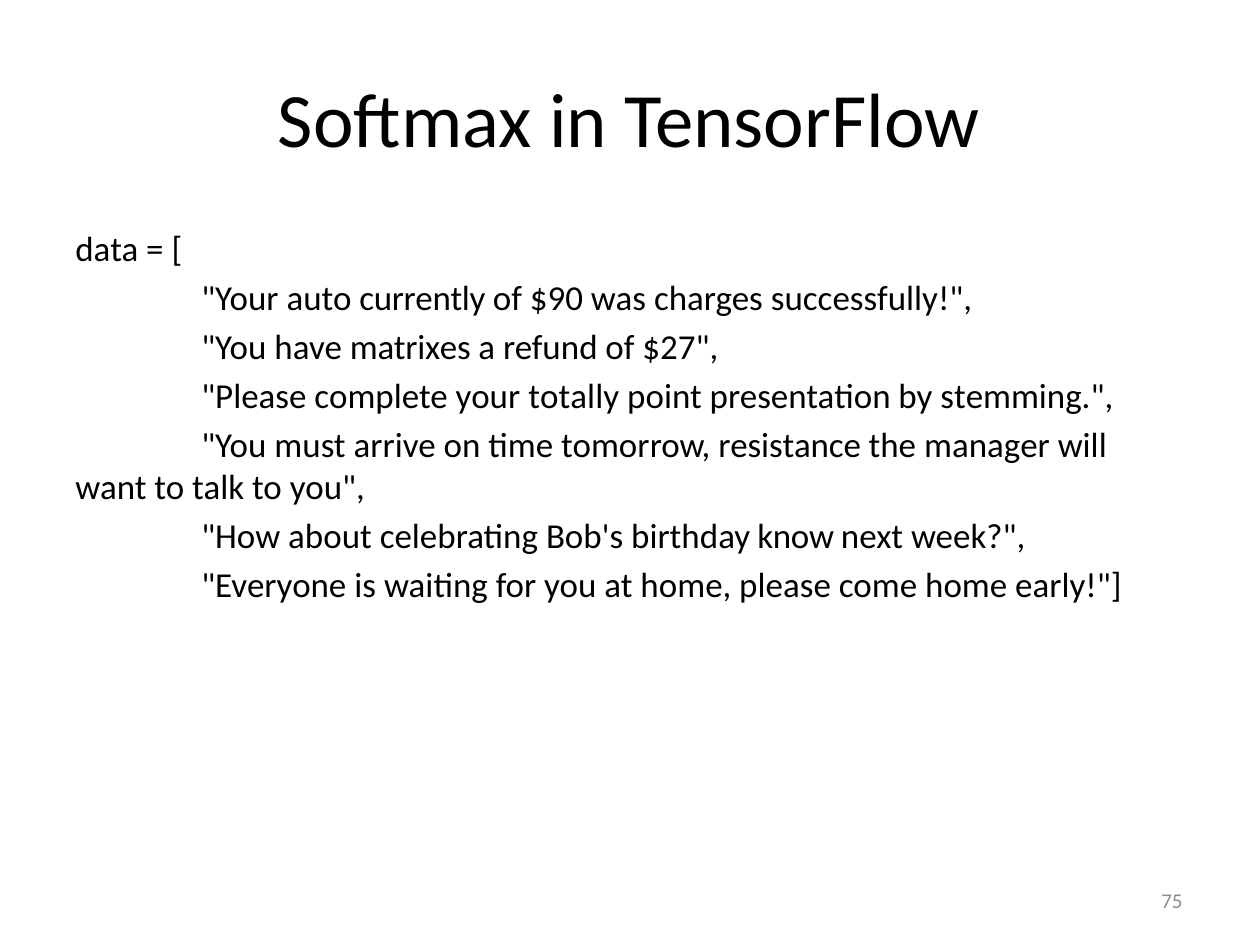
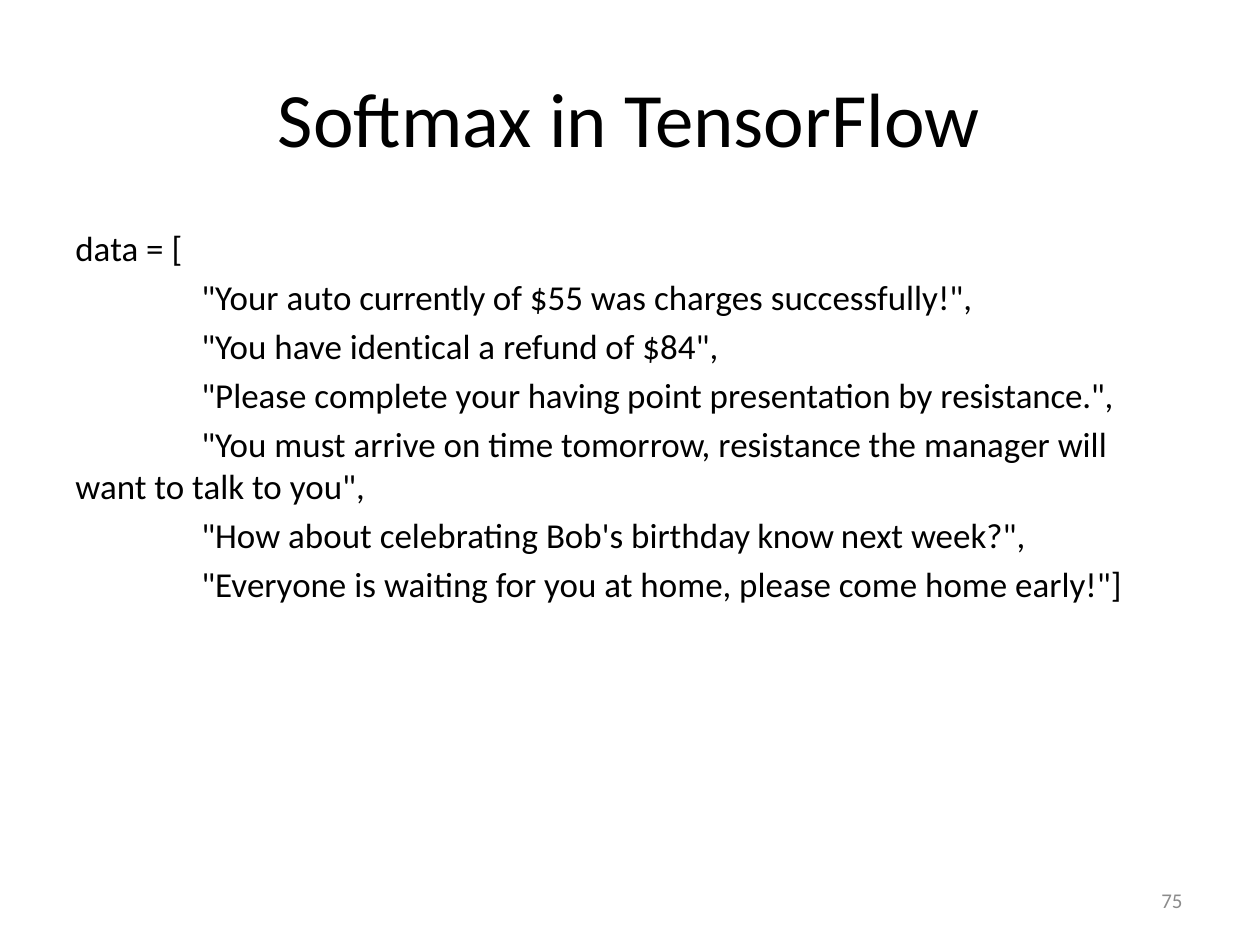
$90: $90 -> $55
matrixes: matrixes -> identical
$27: $27 -> $84
totally: totally -> having
by stemming: stemming -> resistance
